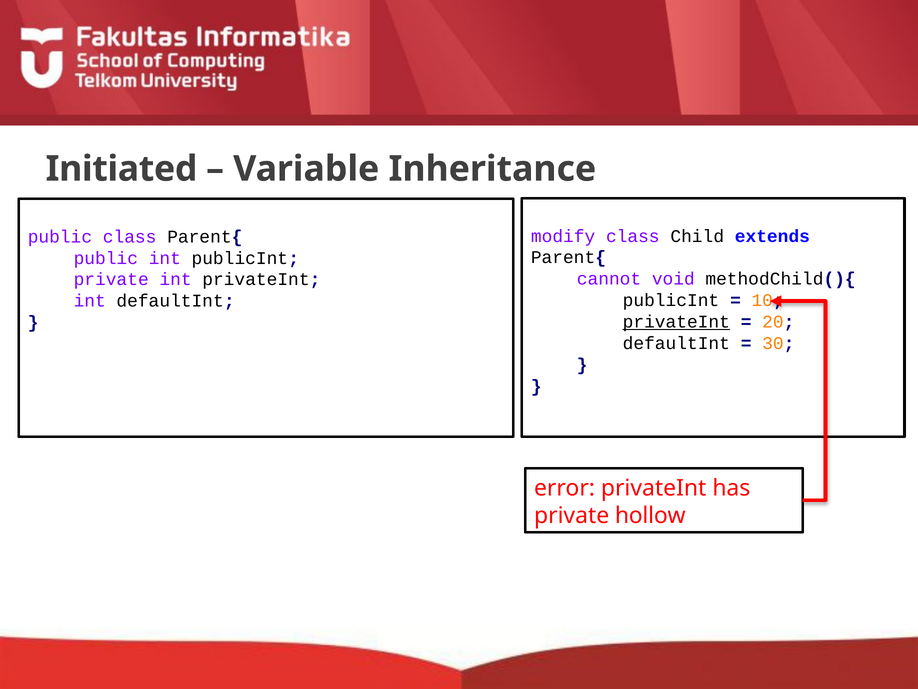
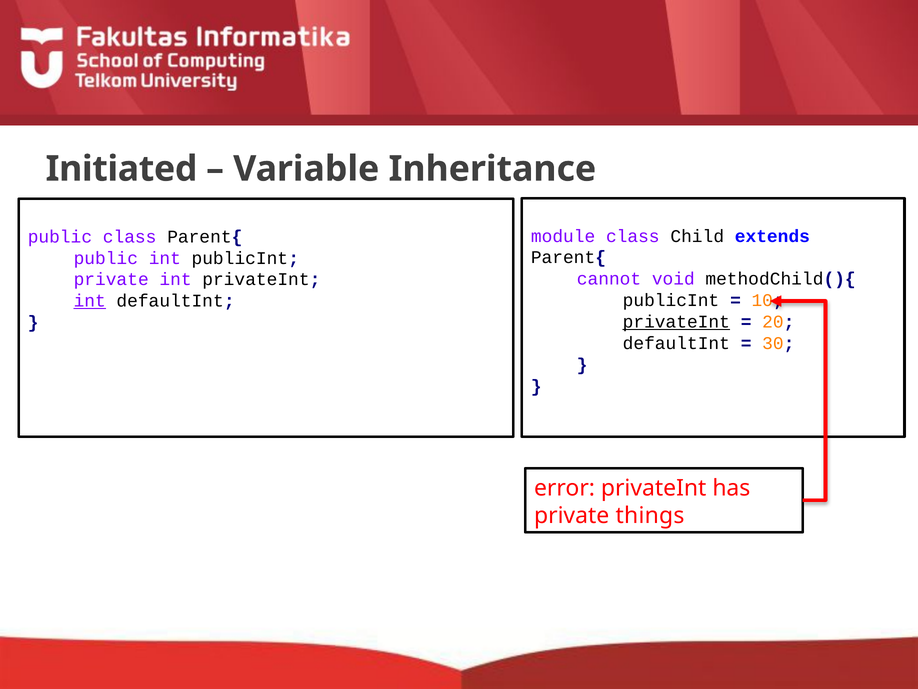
modify: modify -> module
int at (90, 301) underline: none -> present
hollow: hollow -> things
